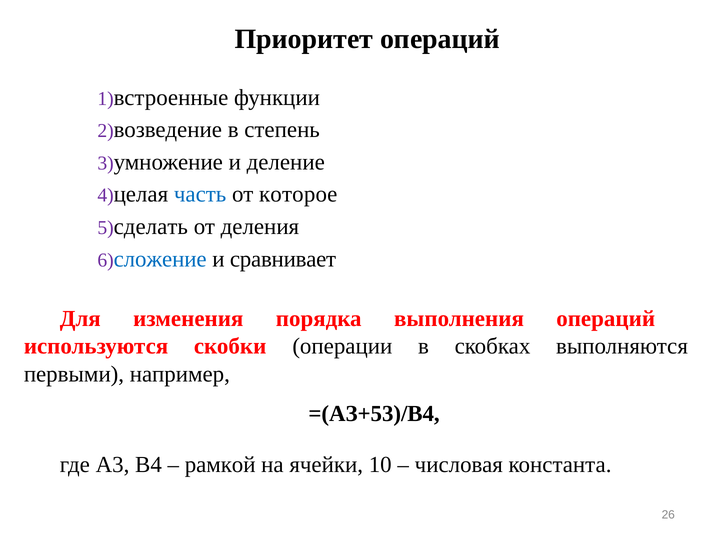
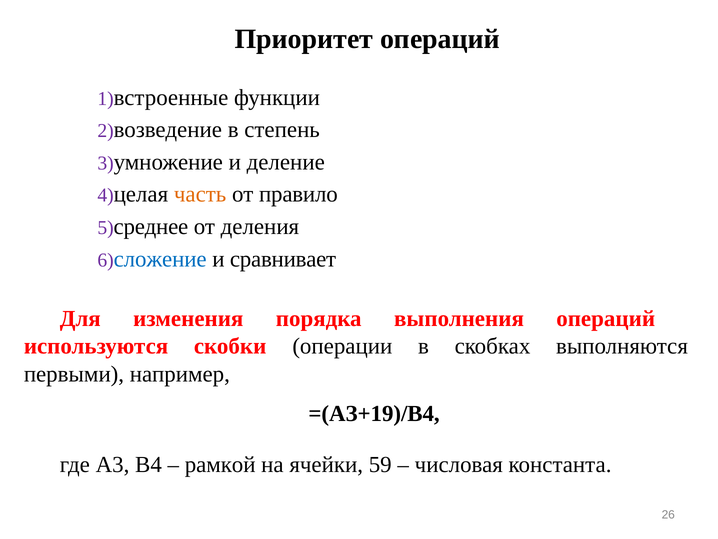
часть colour: blue -> orange
которое: которое -> правило
сделать: сделать -> среднее
=(АЗ+53)/В4: =(АЗ+53)/В4 -> =(АЗ+19)/В4
10: 10 -> 59
